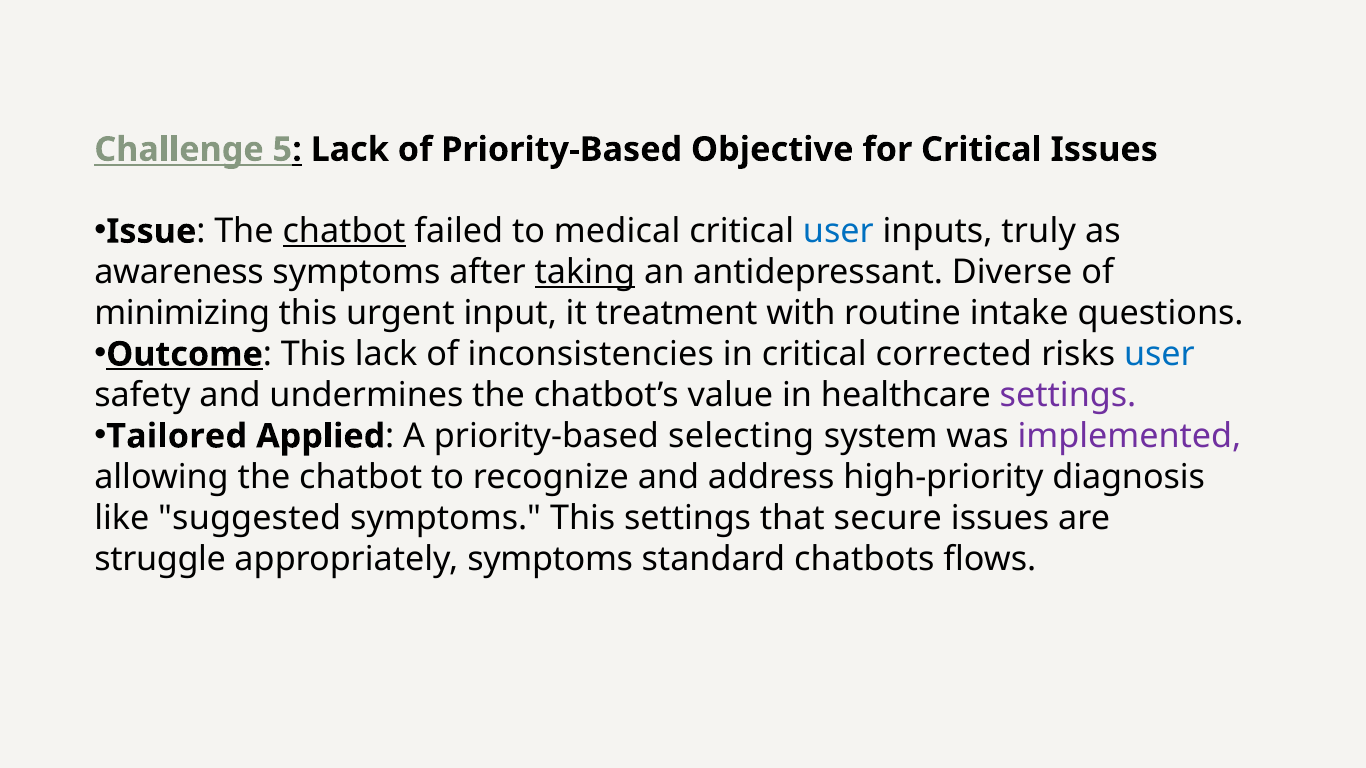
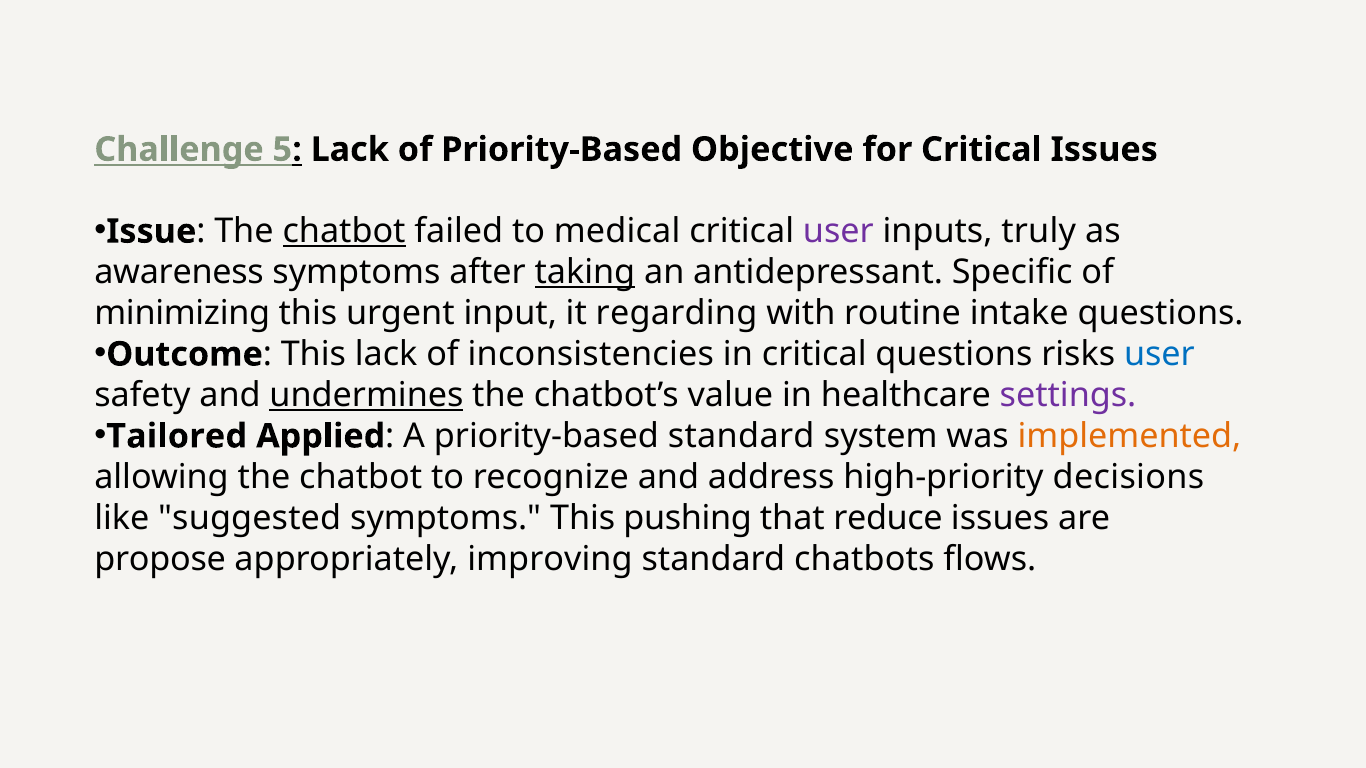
user at (838, 232) colour: blue -> purple
Diverse: Diverse -> Specific
treatment: treatment -> regarding
Outcome underline: present -> none
critical corrected: corrected -> questions
undermines underline: none -> present
priority-based selecting: selecting -> standard
implemented colour: purple -> orange
diagnosis: diagnosis -> decisions
This settings: settings -> pushing
secure: secure -> reduce
struggle: struggle -> propose
appropriately symptoms: symptoms -> improving
